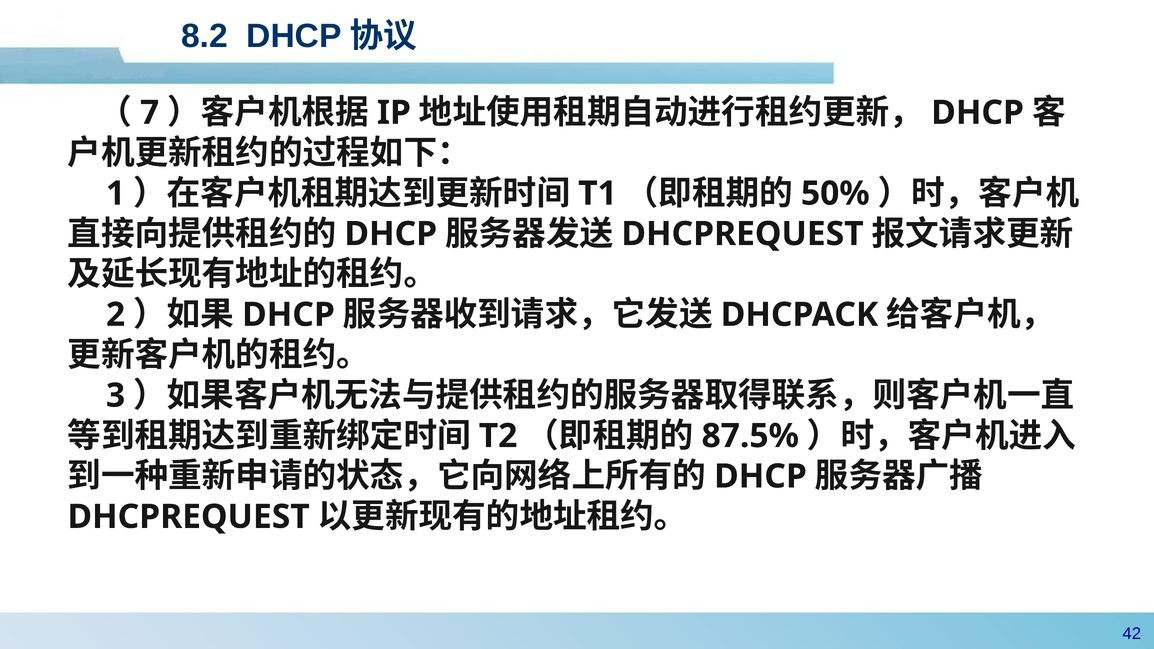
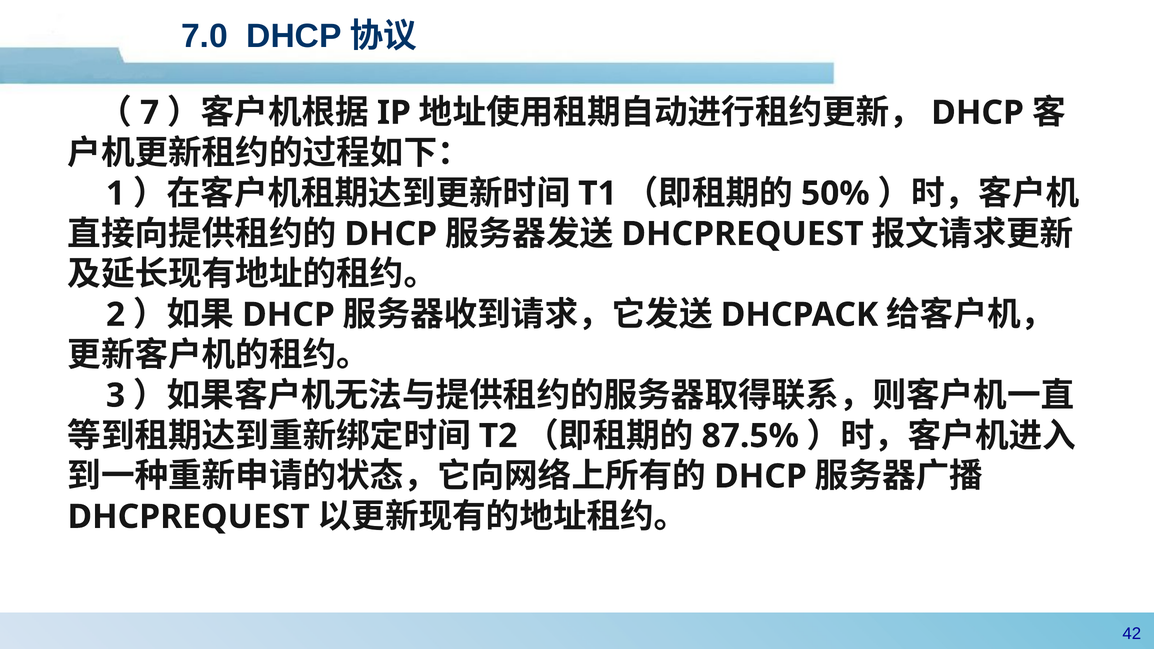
8.2: 8.2 -> 7.0
